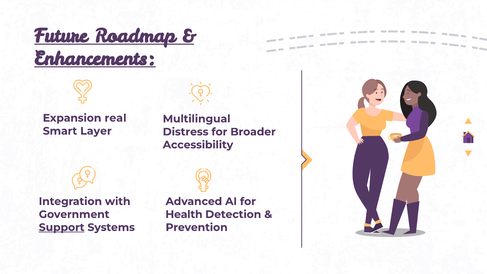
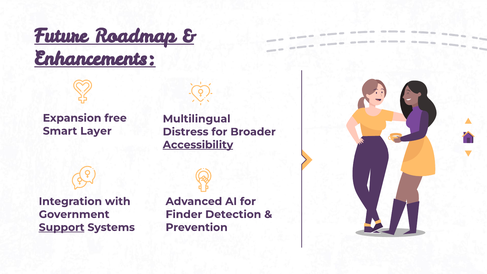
real: real -> free
Accessibility underline: none -> present
Health: Health -> Finder
